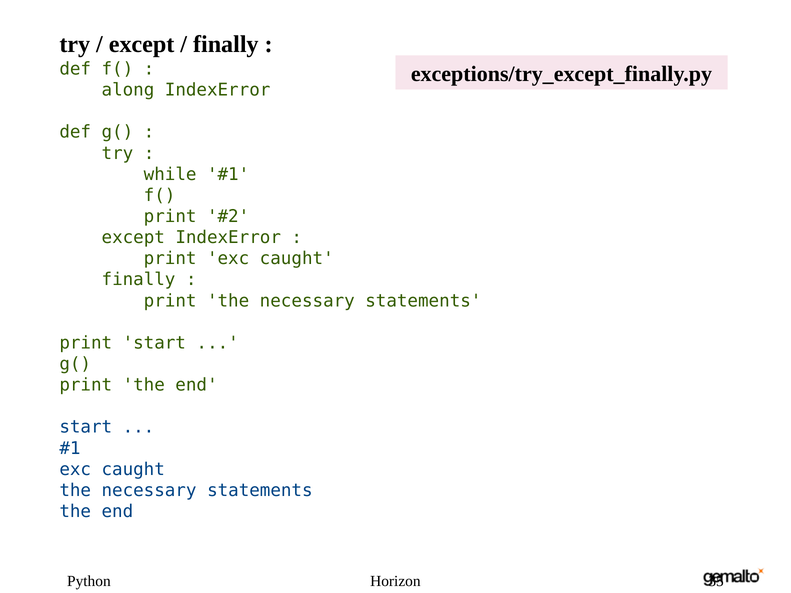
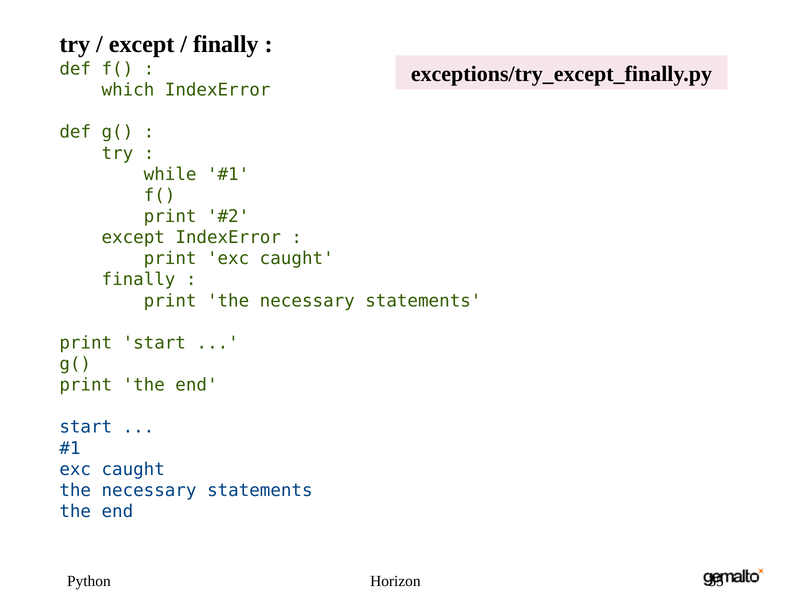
along: along -> which
